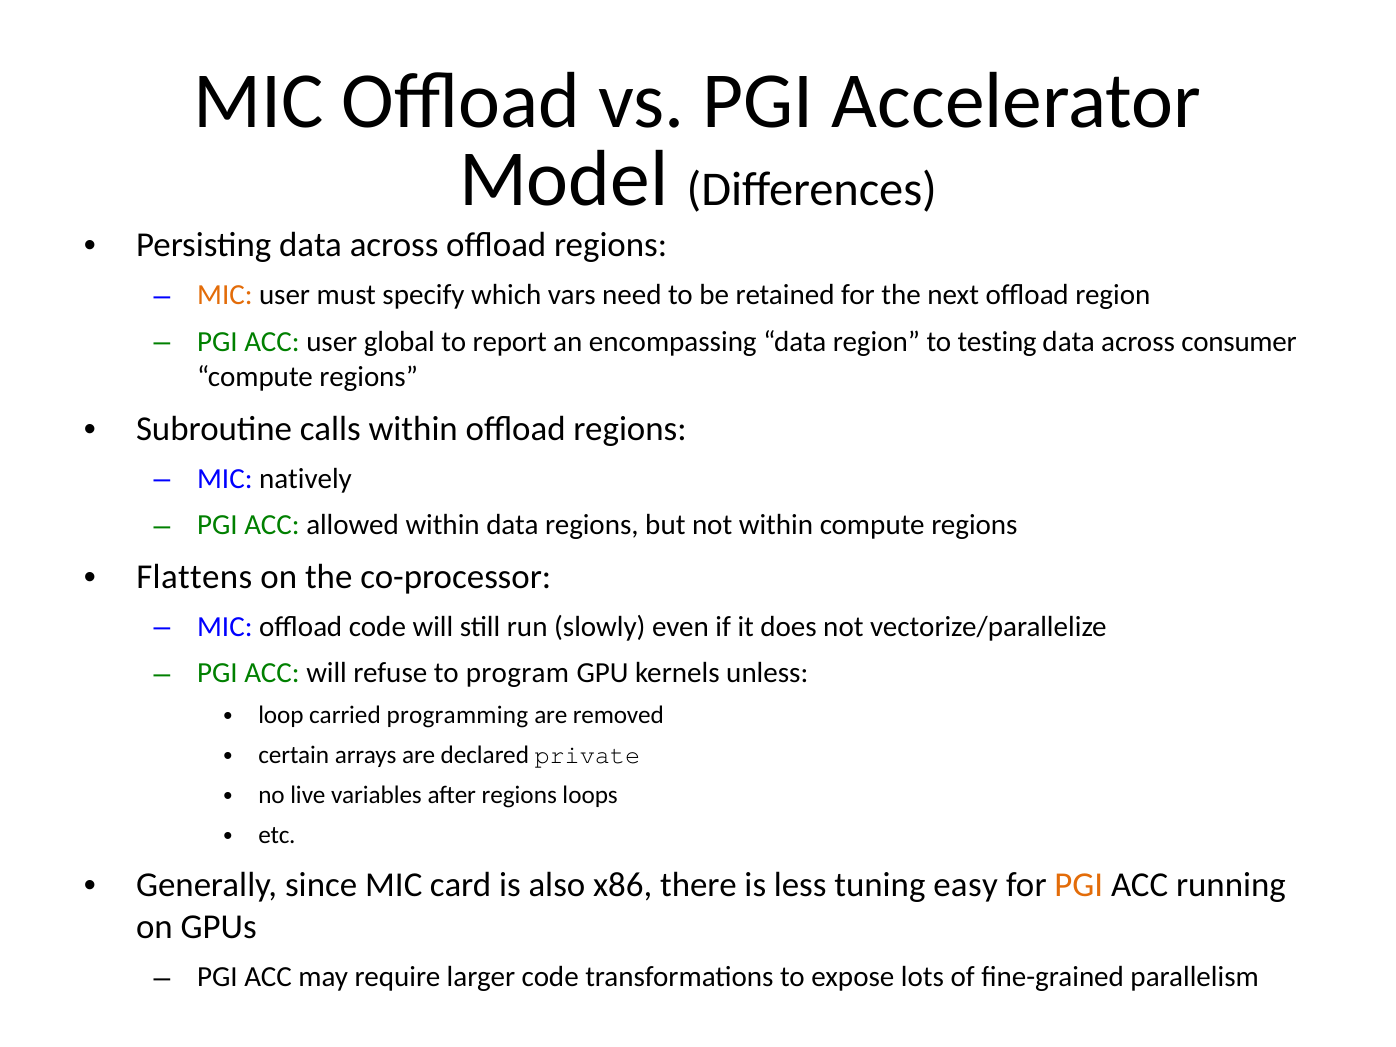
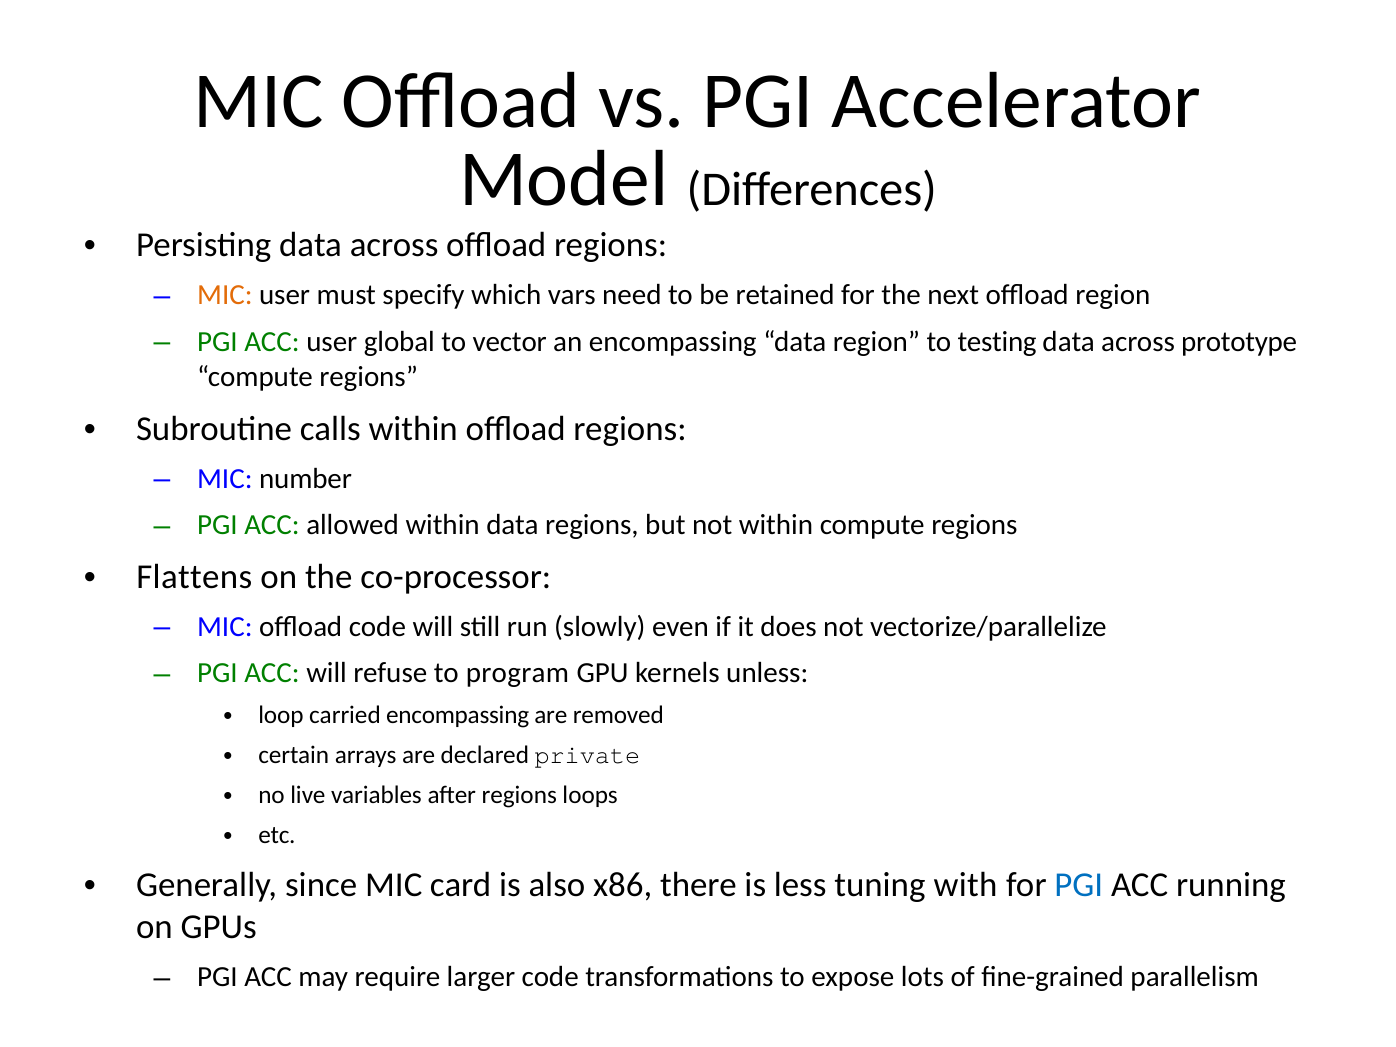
report: report -> vector
consumer: consumer -> prototype
natively: natively -> number
carried programming: programming -> encompassing
easy: easy -> with
PGI at (1079, 885) colour: orange -> blue
